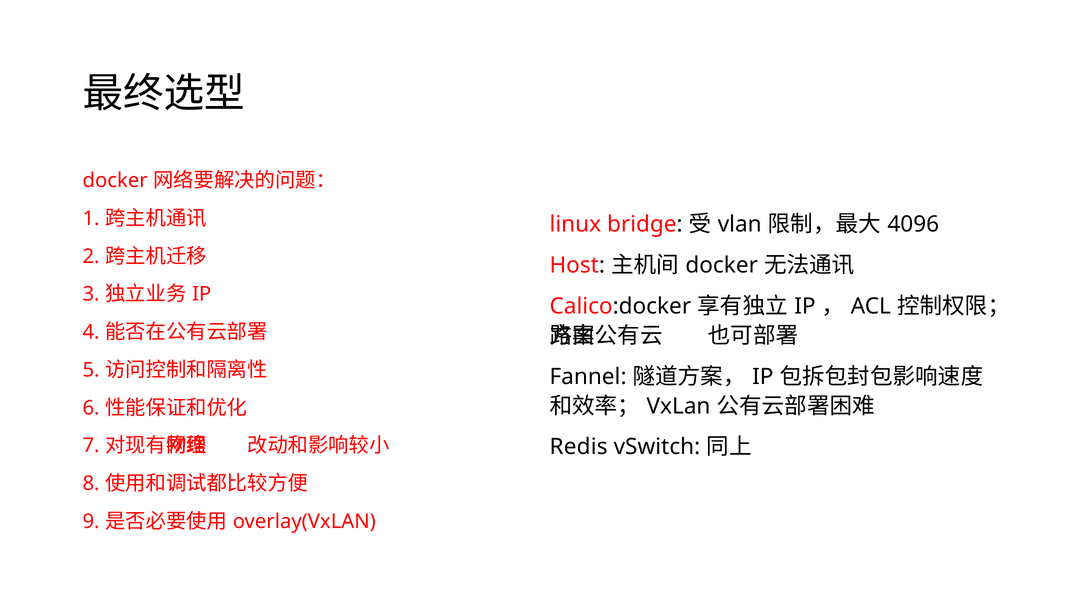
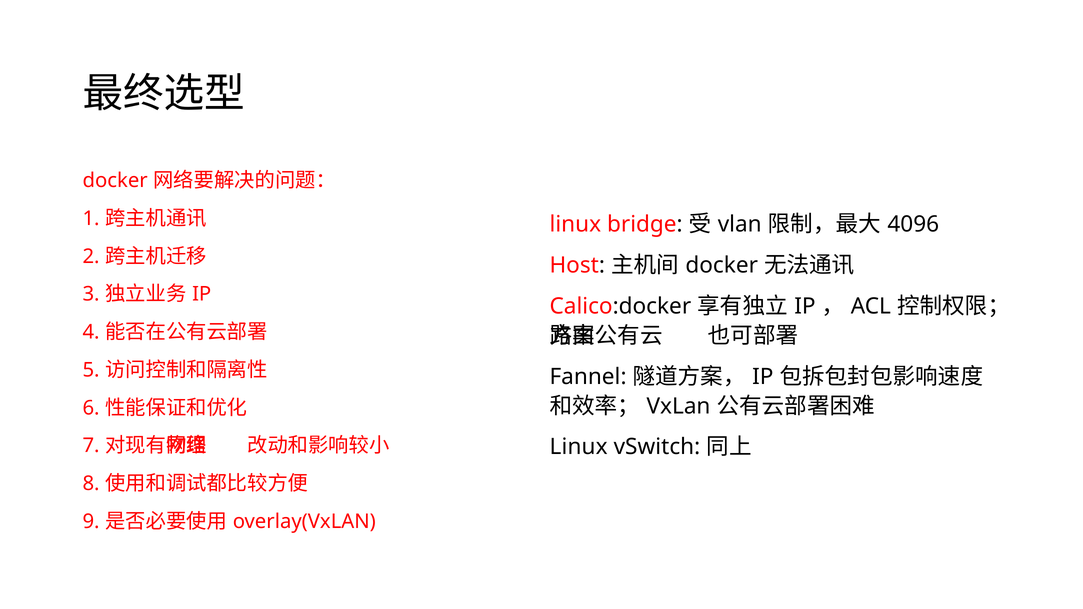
Redis at (579, 447): Redis -> Linux
